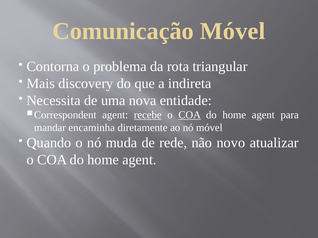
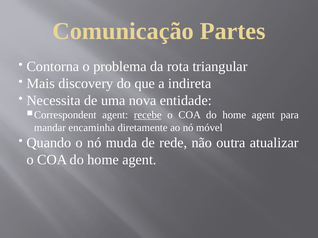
Comunicação Móvel: Móvel -> Partes
COA at (190, 115) underline: present -> none
novo: novo -> outra
